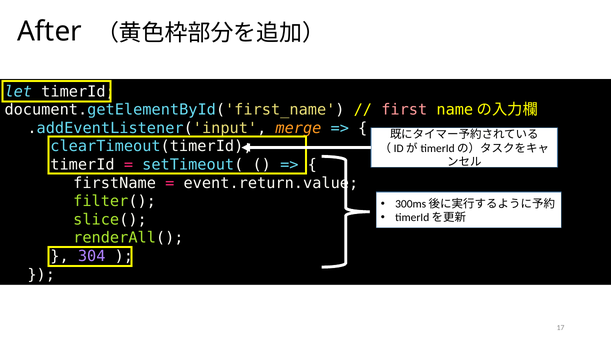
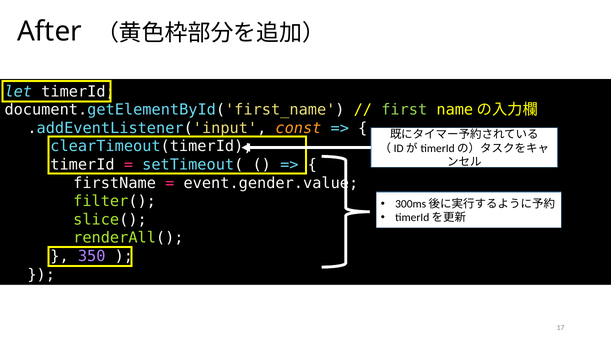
first colour: pink -> light green
merge: merge -> const
event.return.value: event.return.value -> event.gender.value
304: 304 -> 350
